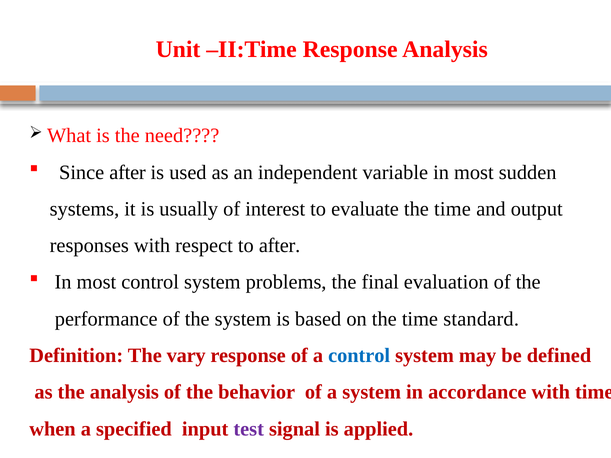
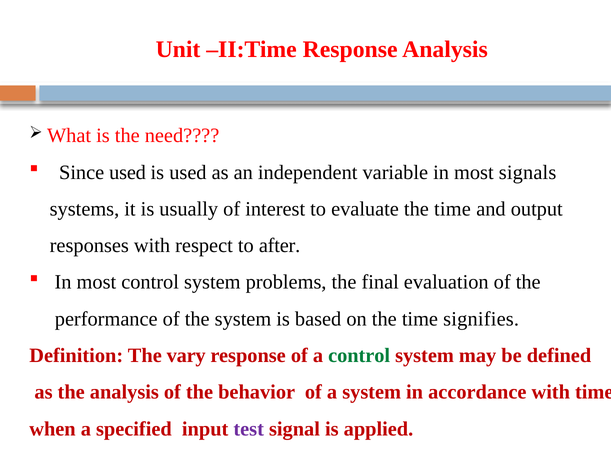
Since after: after -> used
sudden: sudden -> signals
standard: standard -> signifies
control at (359, 356) colour: blue -> green
